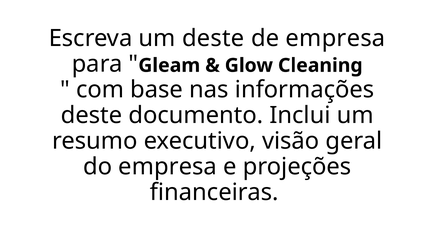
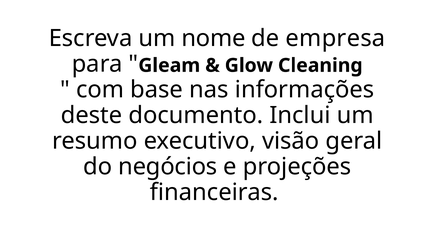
um deste: deste -> nome
do empresa: empresa -> negócios
